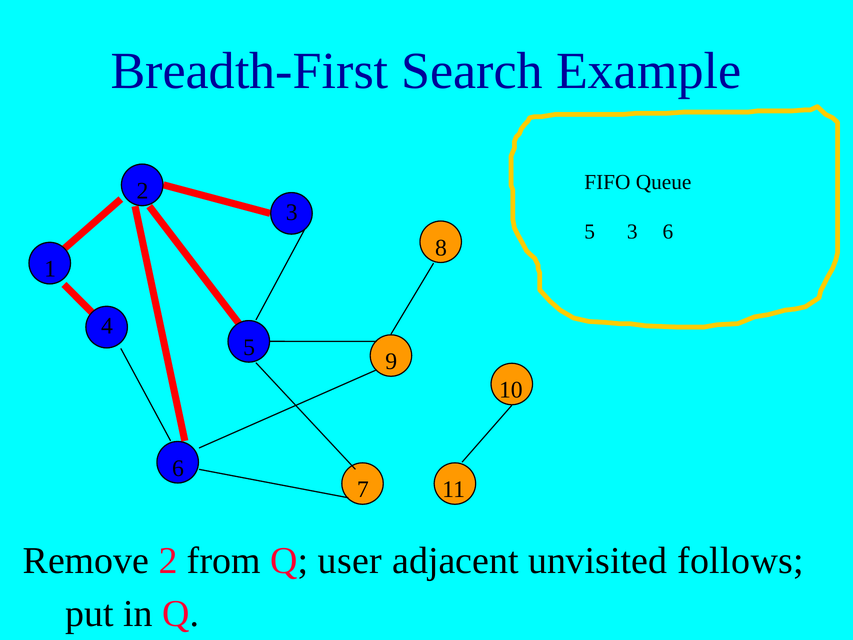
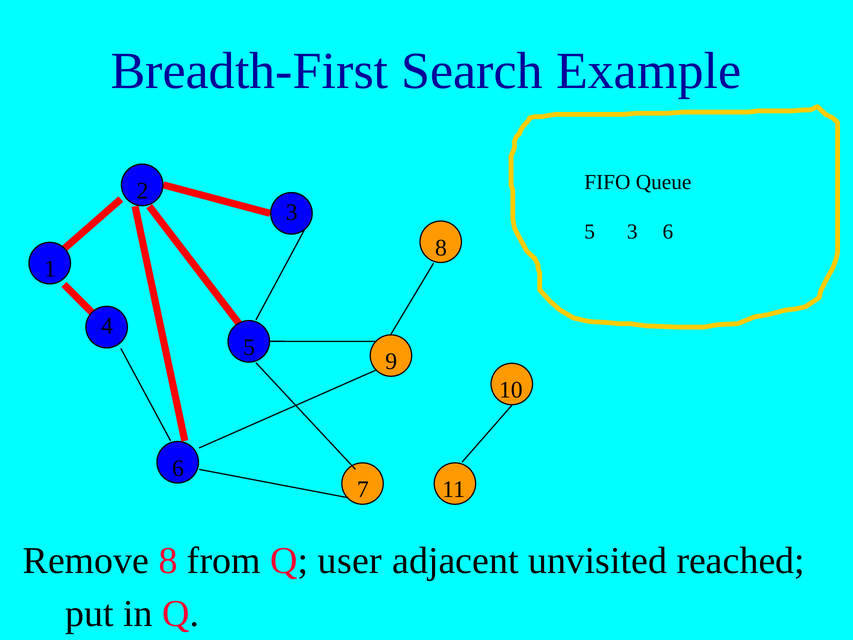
Remove 2: 2 -> 8
follows: follows -> reached
